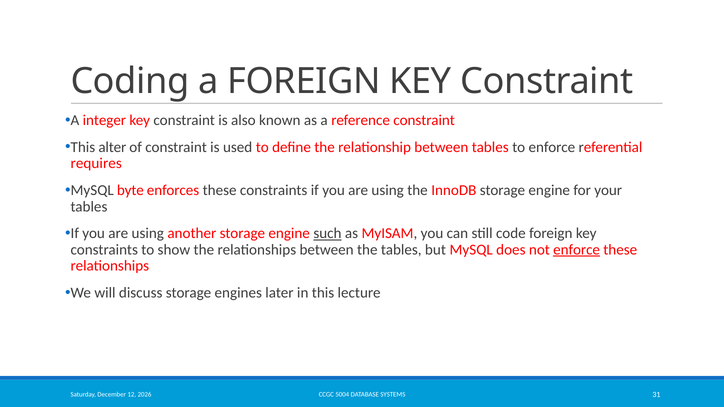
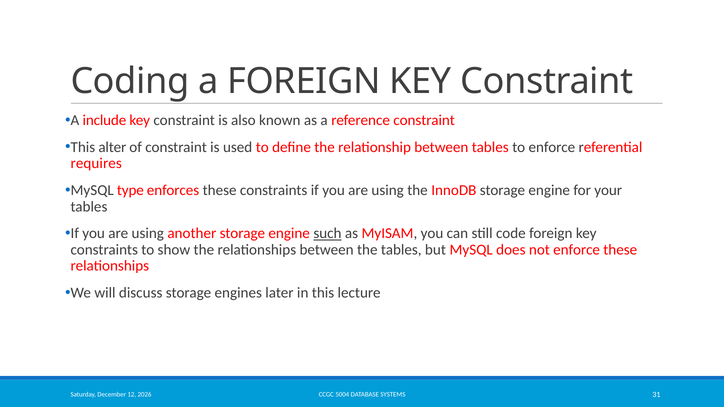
integer: integer -> include
byte: byte -> type
enforce at (577, 250) underline: present -> none
